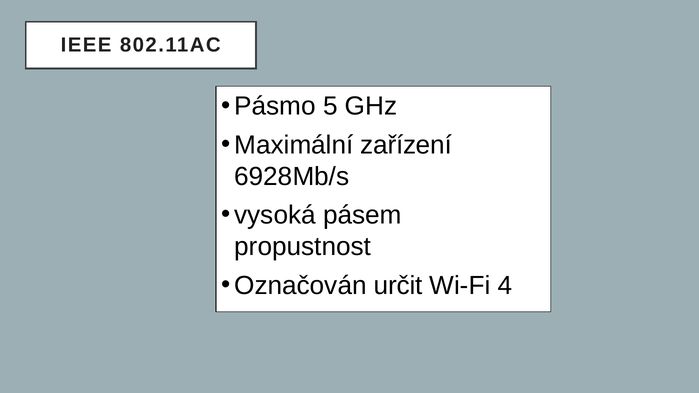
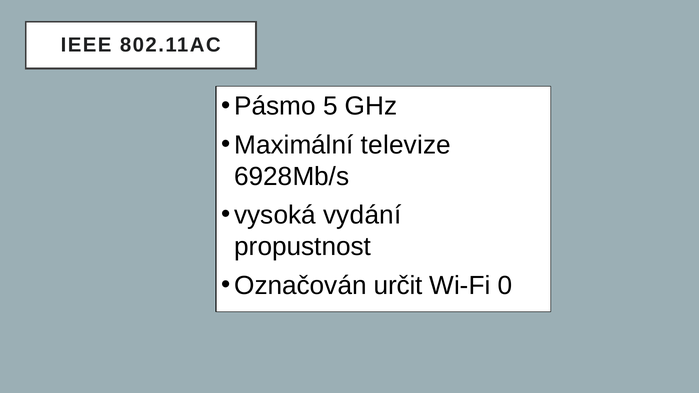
zařízení: zařízení -> televize
pásem: pásem -> vydání
4: 4 -> 0
